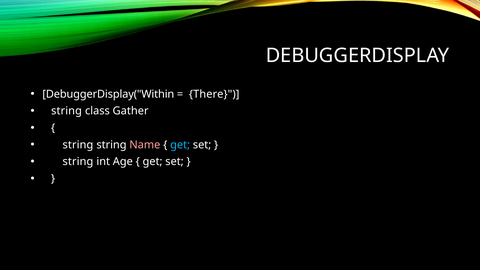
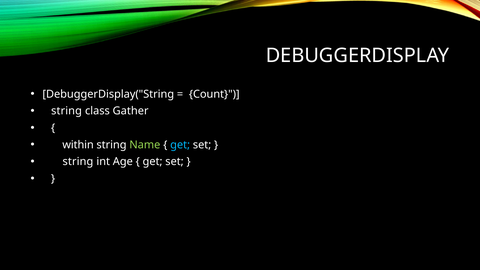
DebuggerDisplay("Within: DebuggerDisplay("Within -> DebuggerDisplay("String
There: There -> Count
string at (78, 145): string -> within
Name colour: pink -> light green
